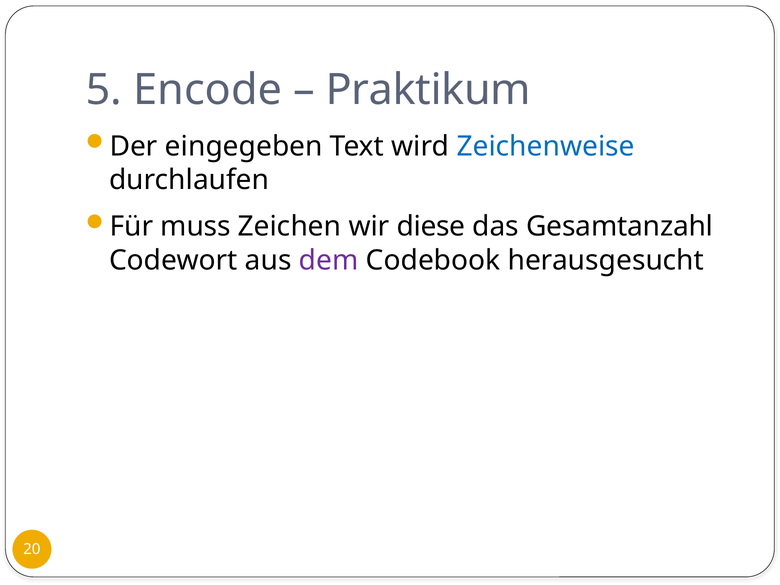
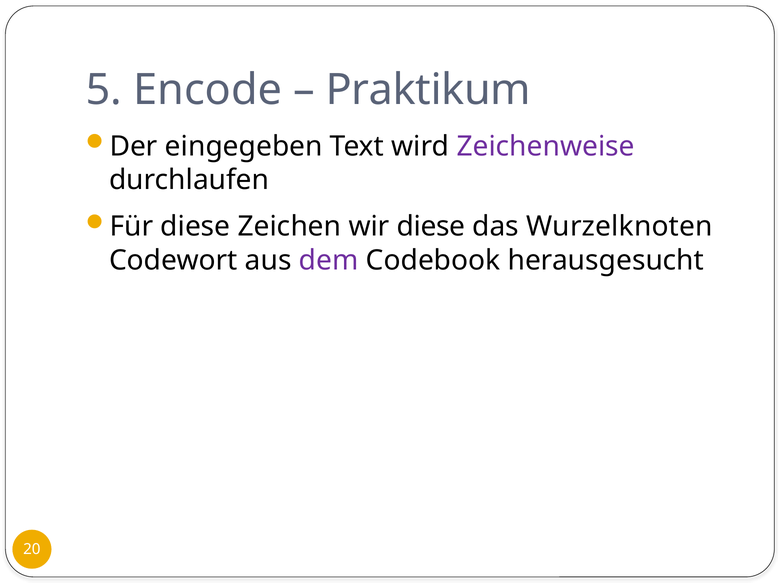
Zeichenweise colour: blue -> purple
Für muss: muss -> diese
Gesamtanzahl: Gesamtanzahl -> Wurzelknoten
